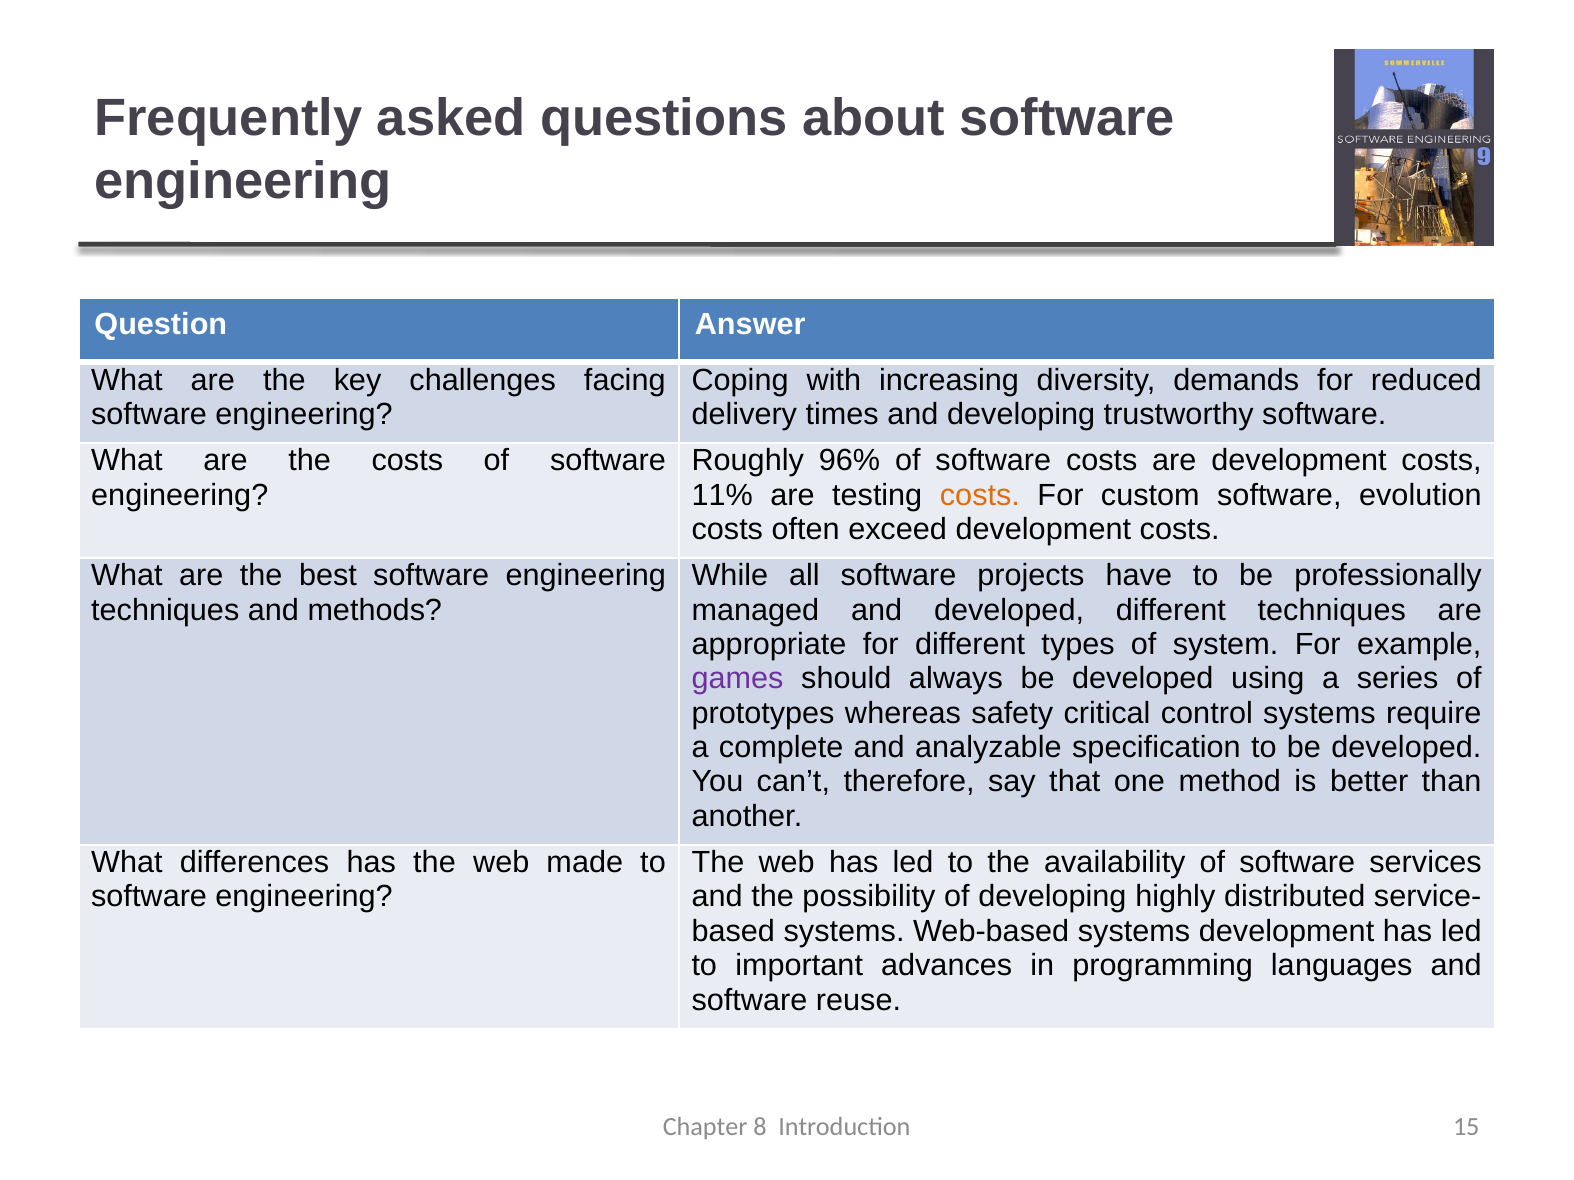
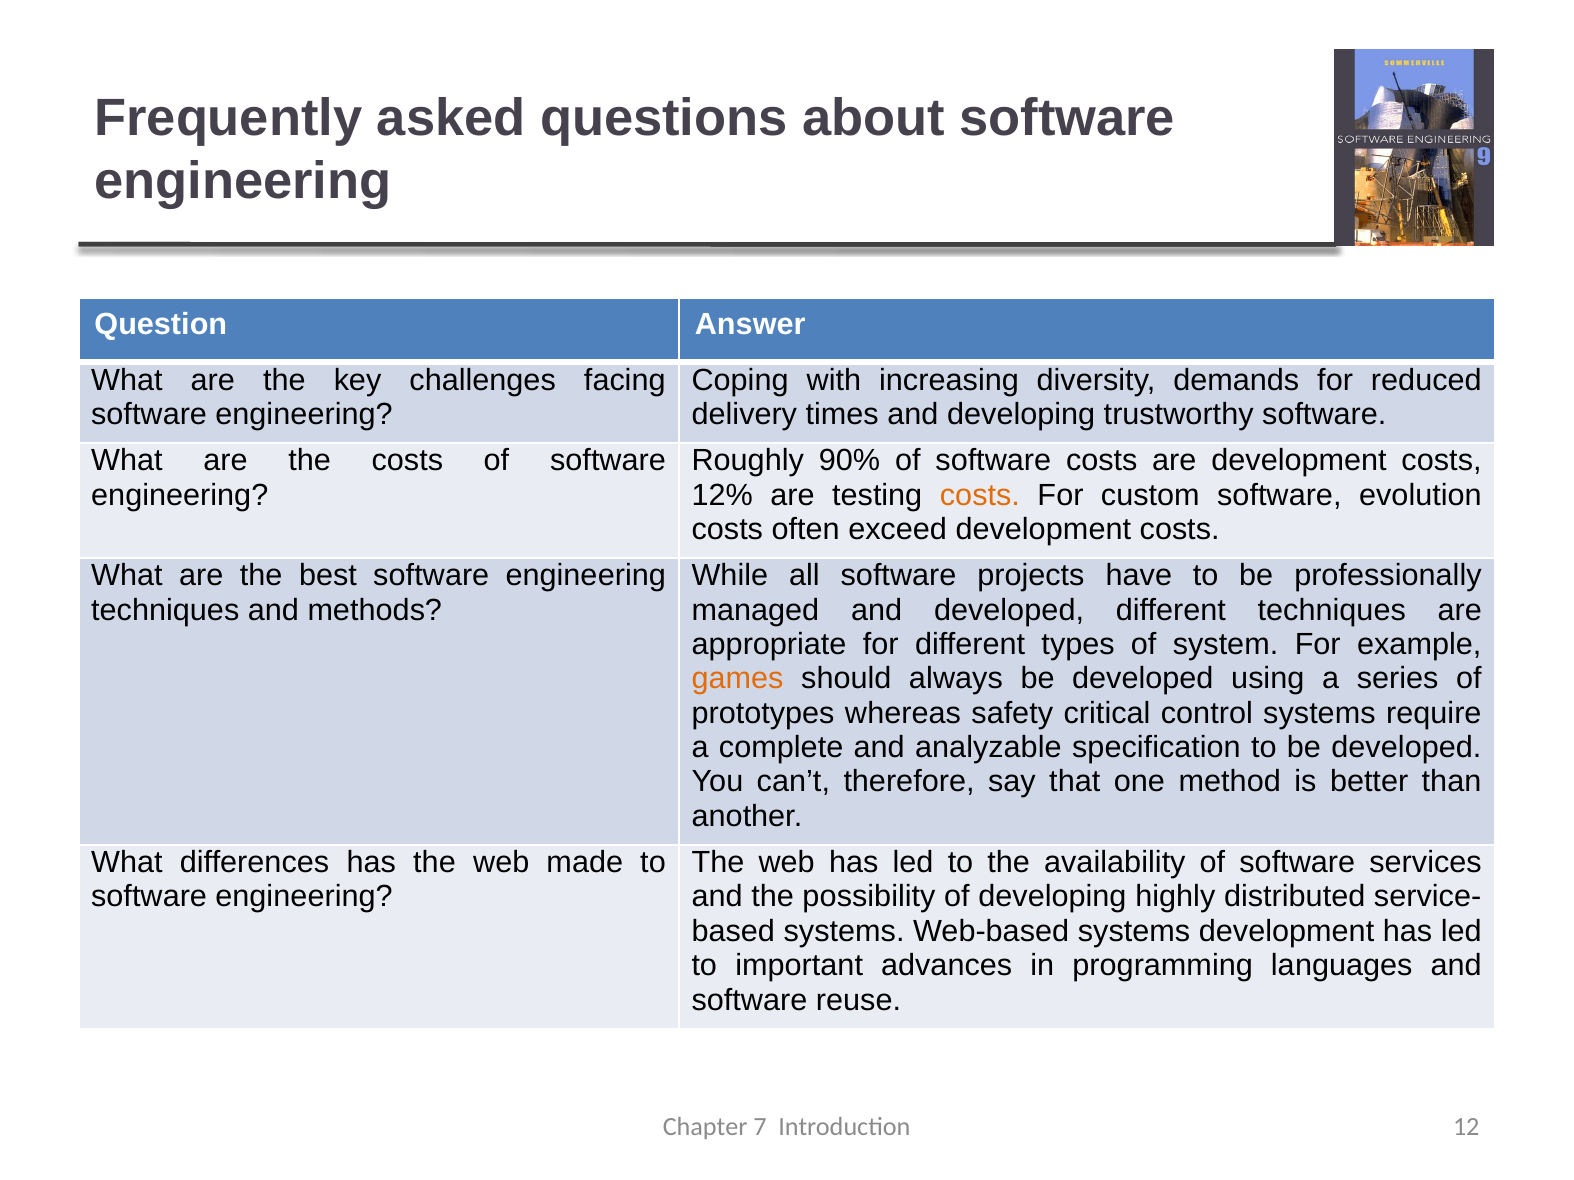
96%: 96% -> 90%
11%: 11% -> 12%
games colour: purple -> orange
8: 8 -> 7
15: 15 -> 12
